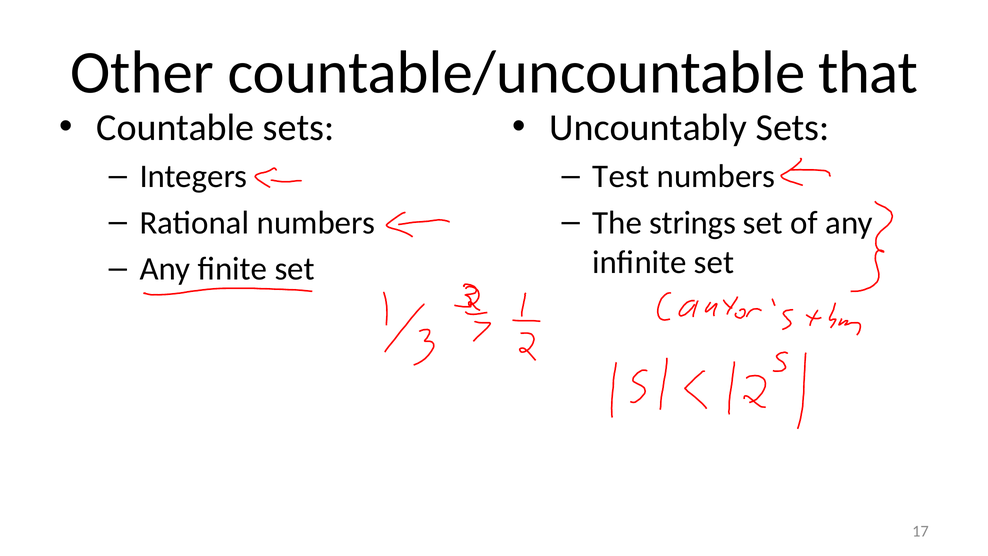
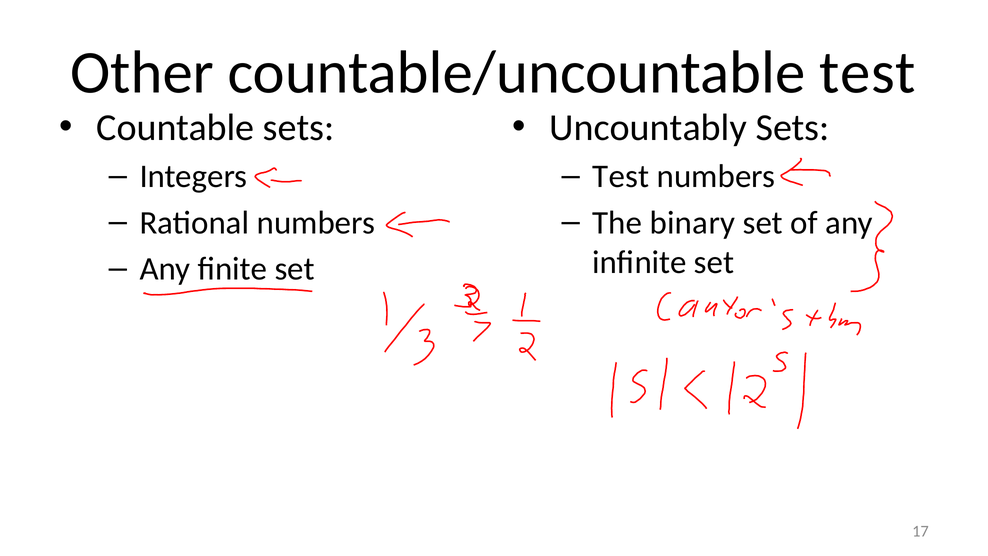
countable/uncountable that: that -> test
strings: strings -> binary
